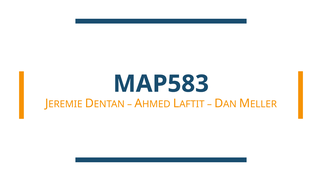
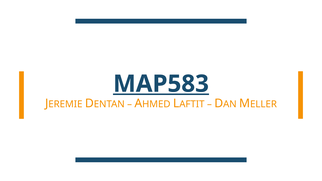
MAP583 underline: none -> present
